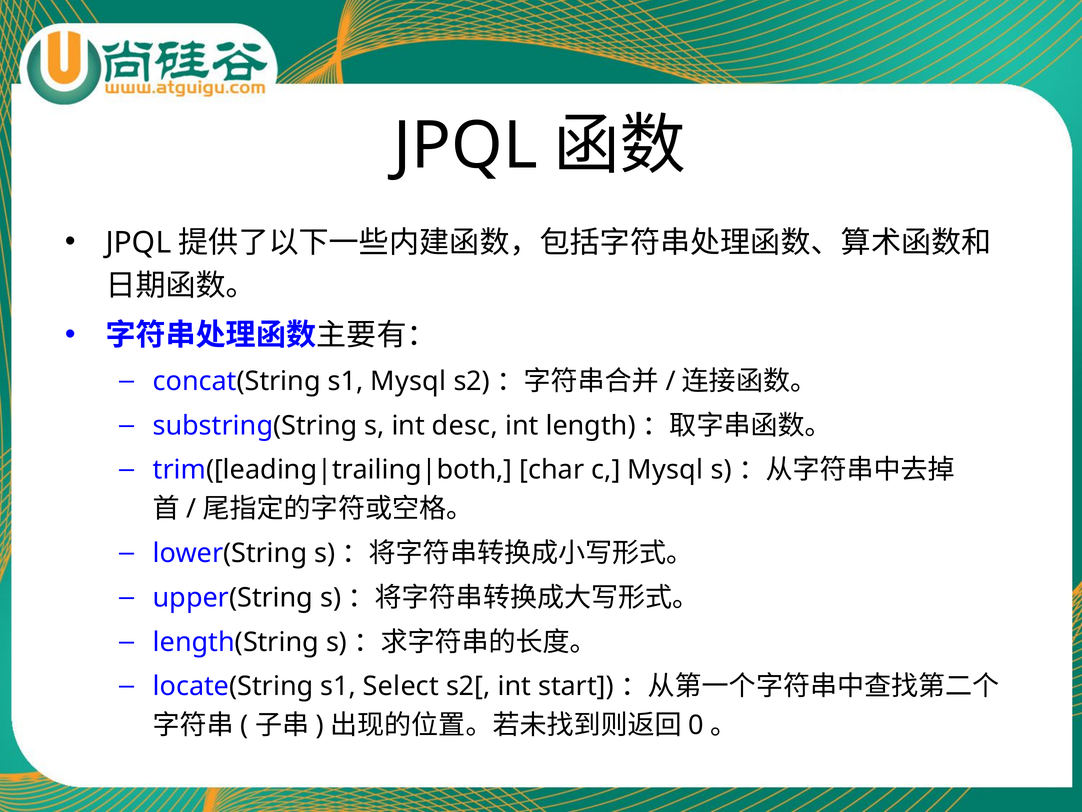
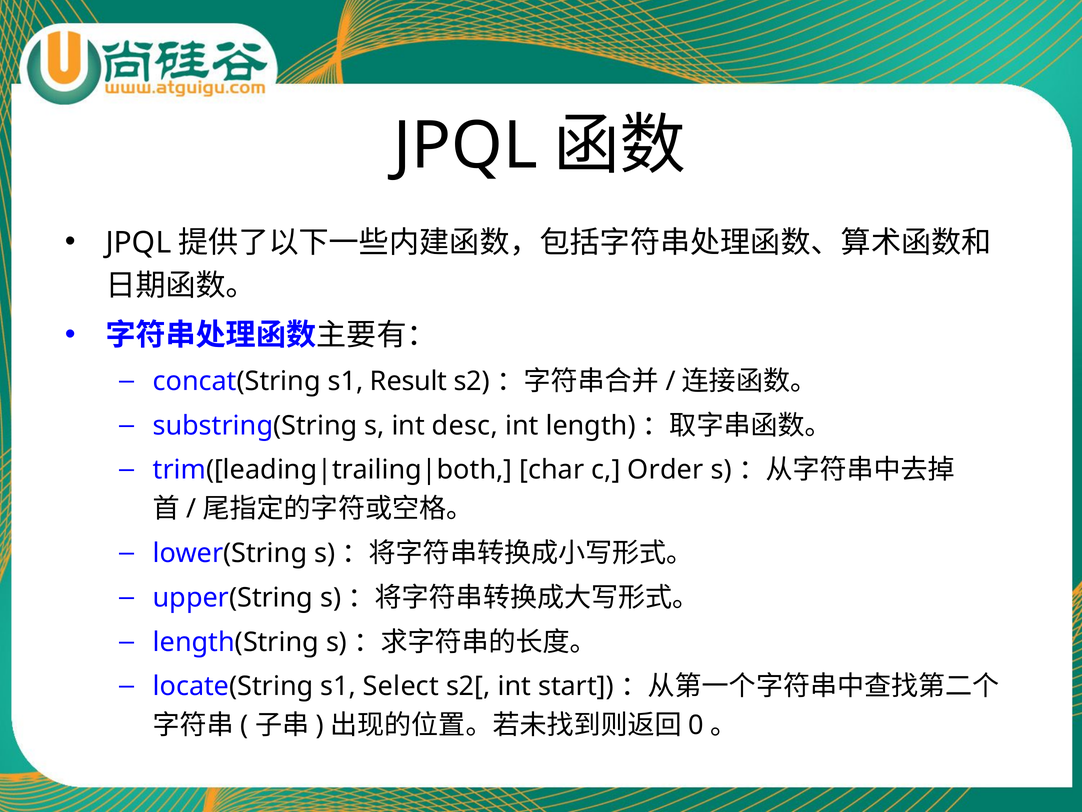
s1 Mysql: Mysql -> Result
c Mysql: Mysql -> Order
